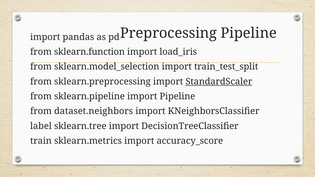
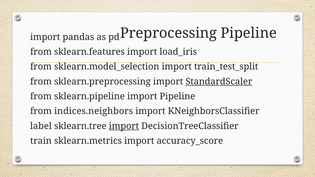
sklearn.function: sklearn.function -> sklearn.features
dataset.neighbors: dataset.neighbors -> indices.neighbors
import at (124, 126) underline: none -> present
